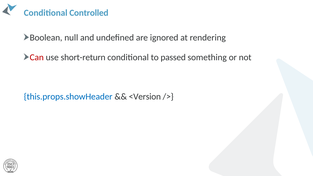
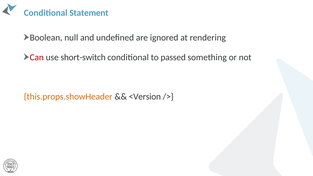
Controlled: Controlled -> Statement
short-return: short-return -> short-switch
this.props.showHeader colour: blue -> orange
